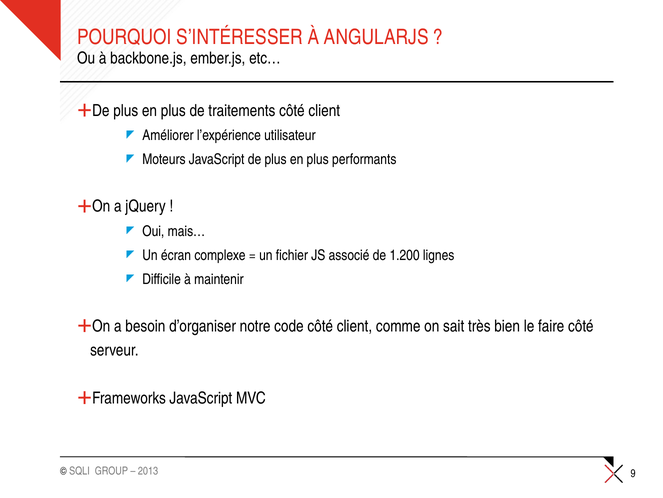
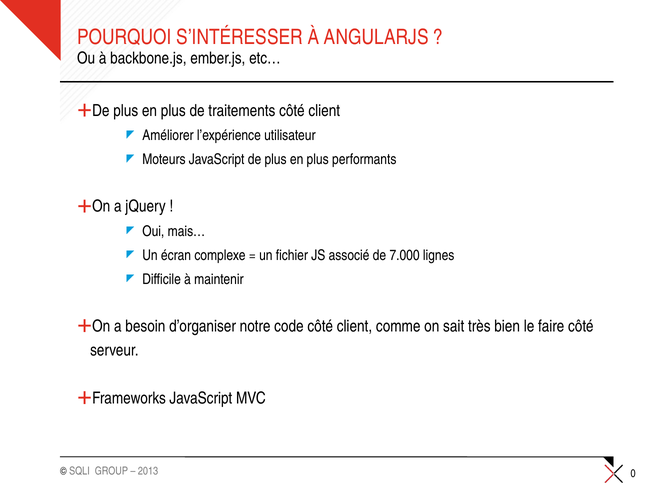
1.200: 1.200 -> 7.000
9: 9 -> 0
